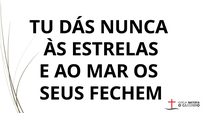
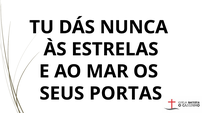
FECHEM: FECHEM -> PORTAS
